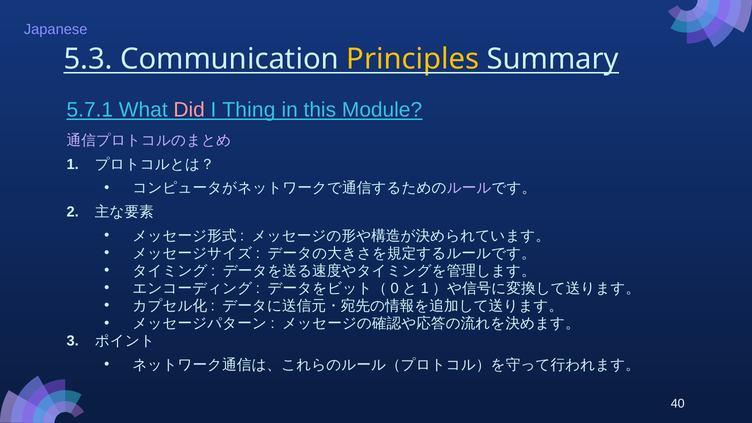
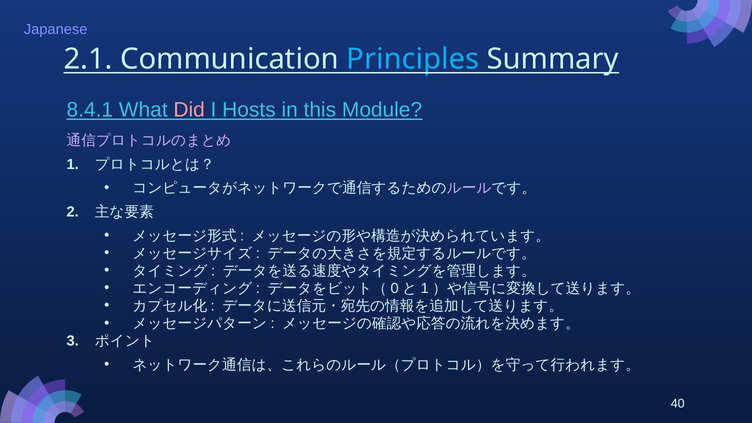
5.3: 5.3 -> 2.1
Principles colour: yellow -> light blue
5.7.1: 5.7.1 -> 8.4.1
Thing: Thing -> Hosts
